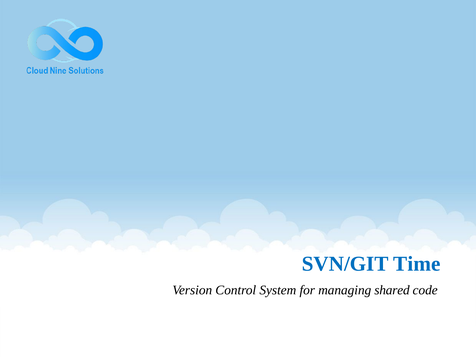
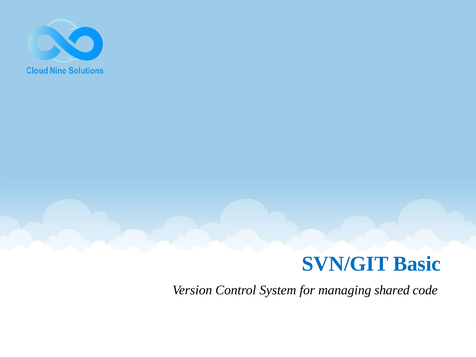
Time: Time -> Basic
